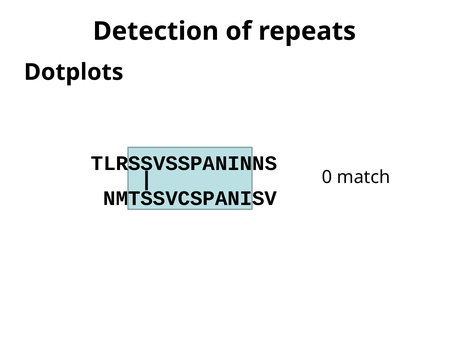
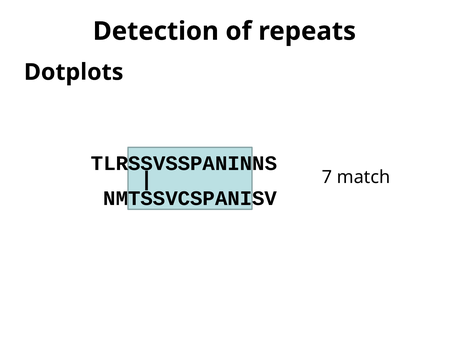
0: 0 -> 7
